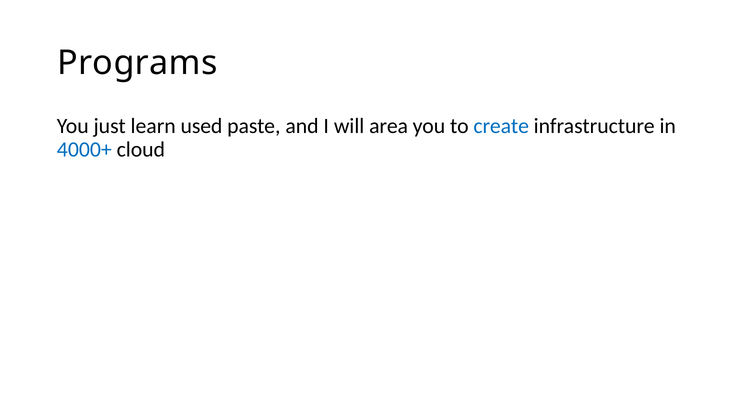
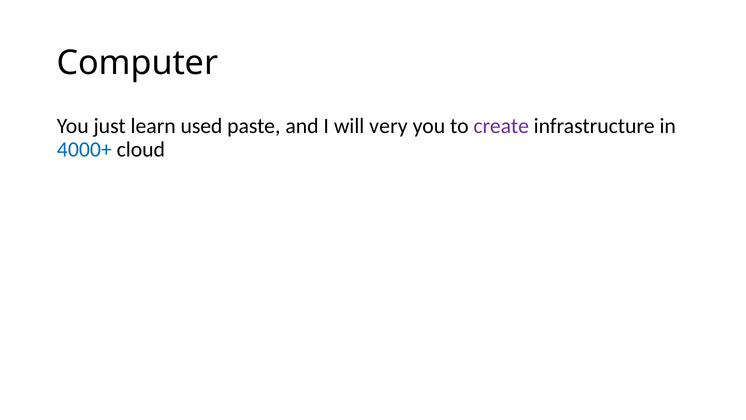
Programs: Programs -> Computer
area: area -> very
create colour: blue -> purple
